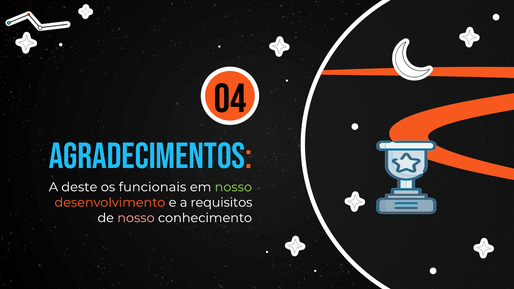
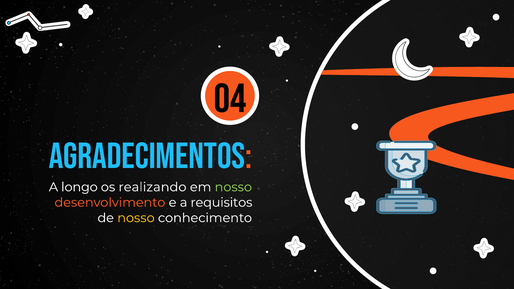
deste: deste -> longo
funcionais: funcionais -> realizando
nosso at (136, 218) colour: pink -> yellow
